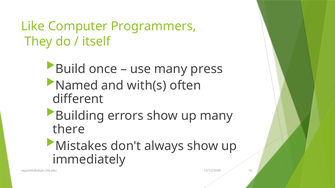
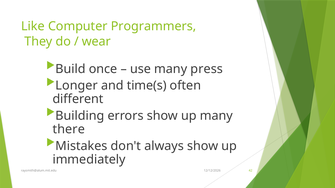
itself: itself -> wear
Named: Named -> Longer
with(s: with(s -> time(s
